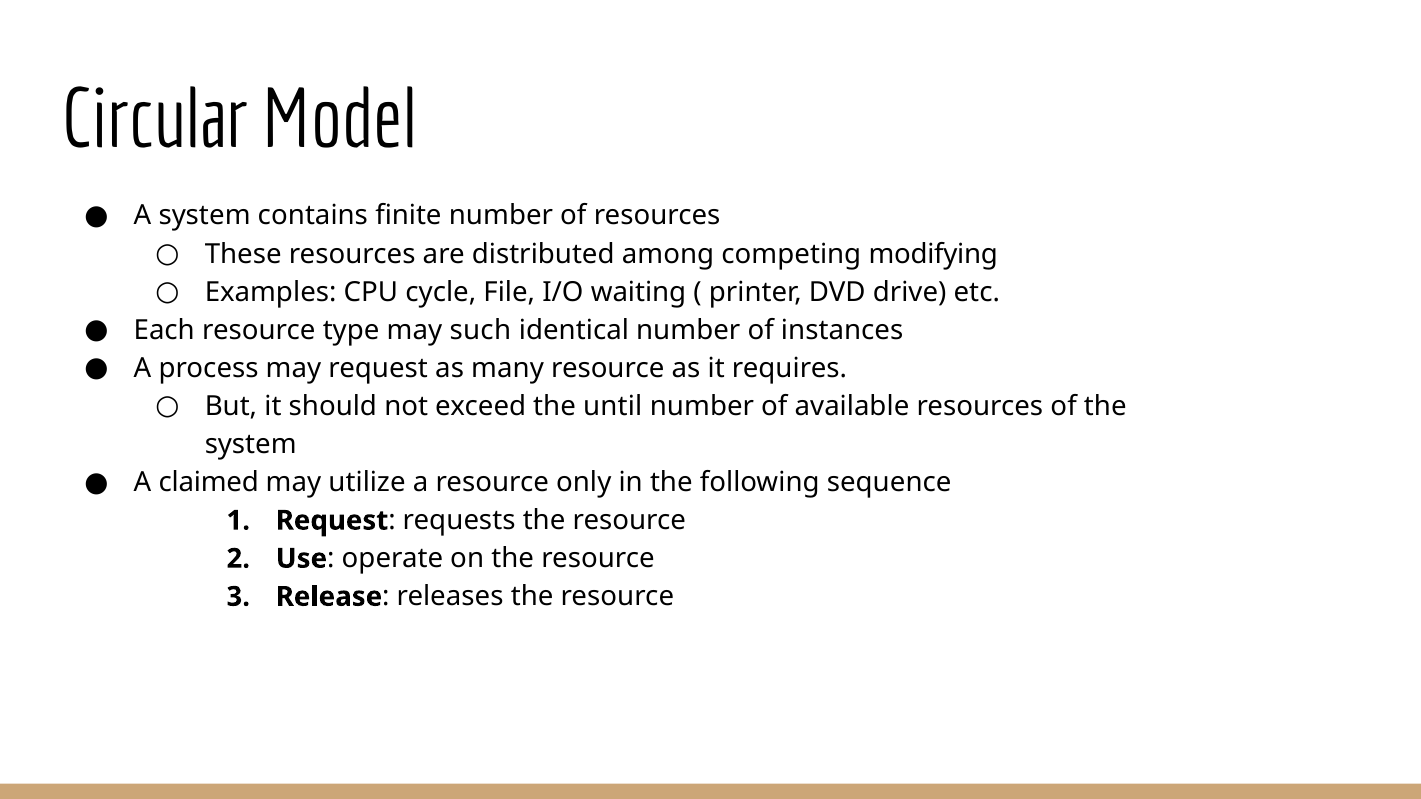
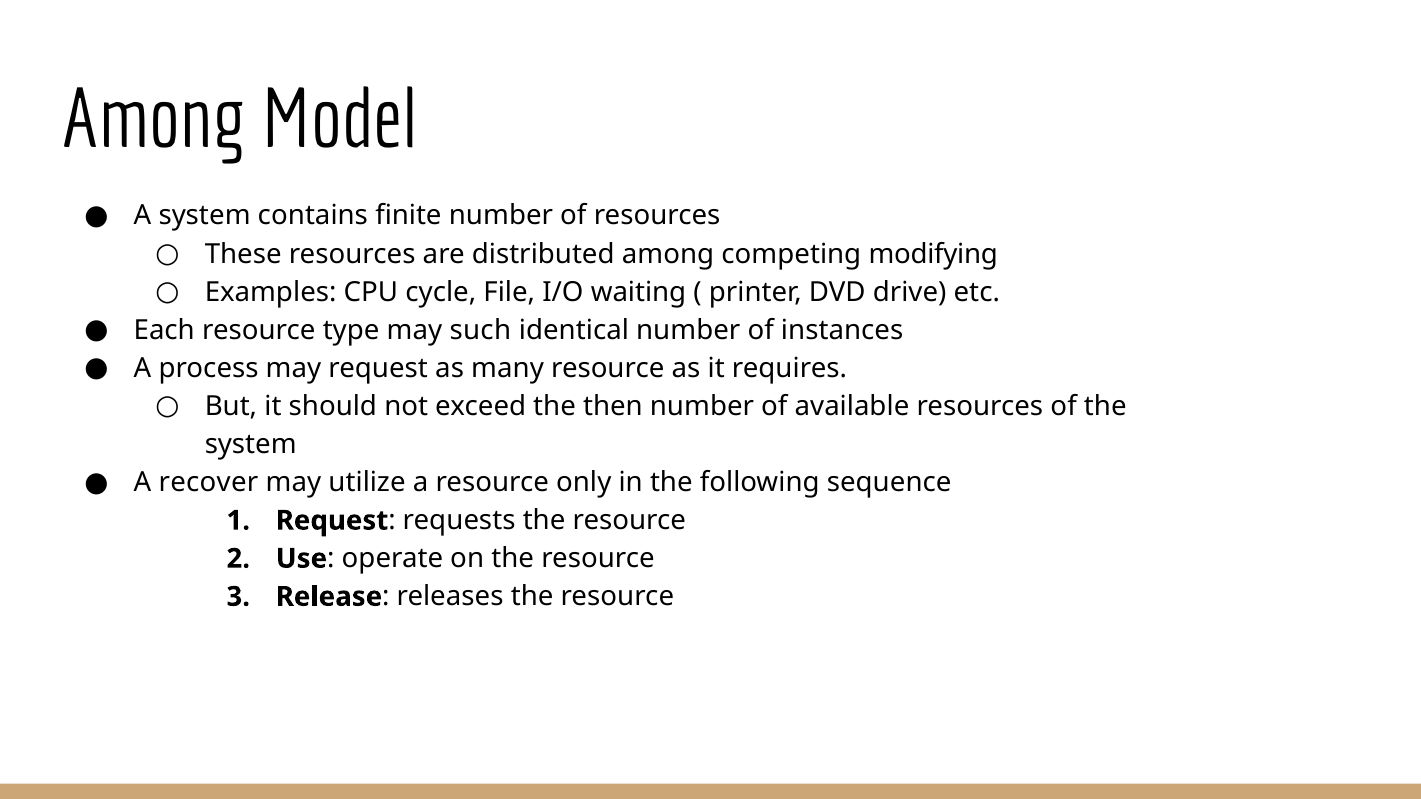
Circular at (155, 120): Circular -> Among
until: until -> then
claimed: claimed -> recover
